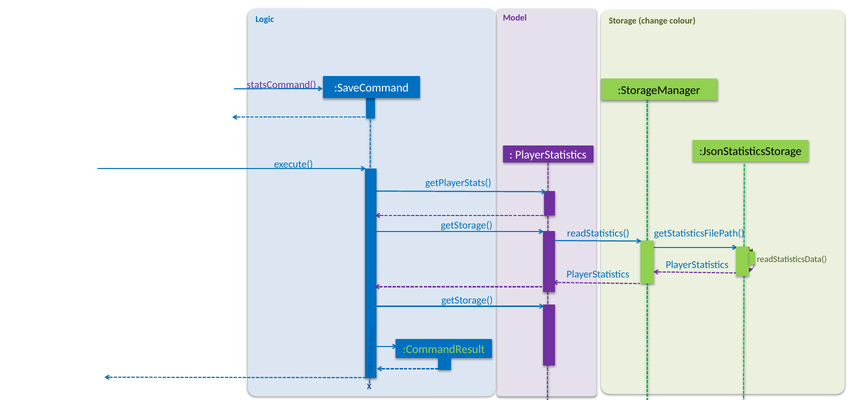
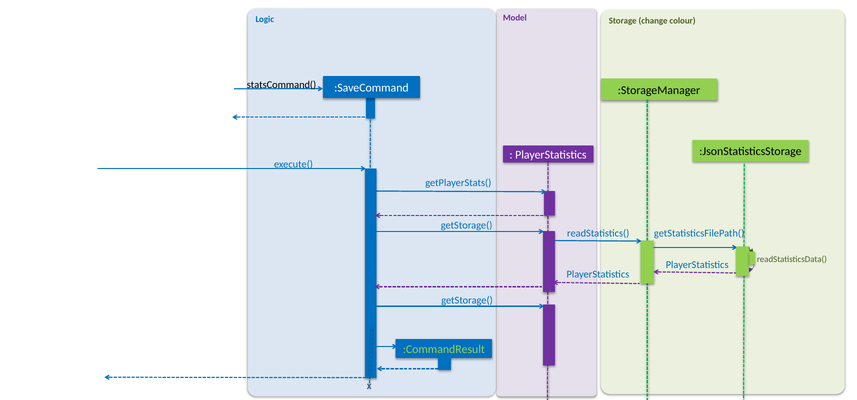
statsCommand( colour: purple -> black
